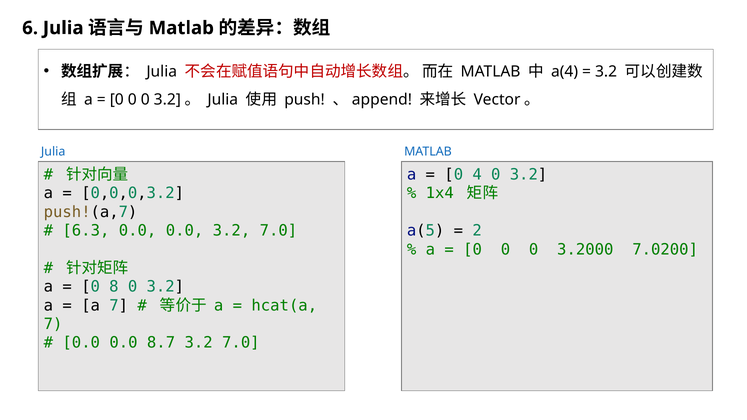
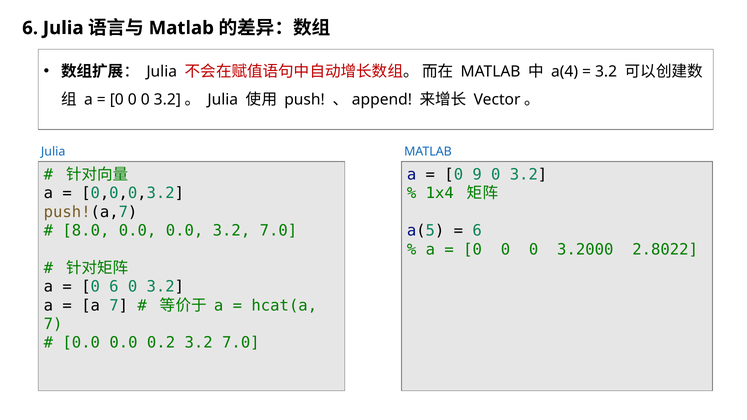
4: 4 -> 9
6.3: 6.3 -> 8.0
2 at (477, 231): 2 -> 6
7.0200: 7.0200 -> 2.8022
0 8: 8 -> 6
8.7: 8.7 -> 0.2
